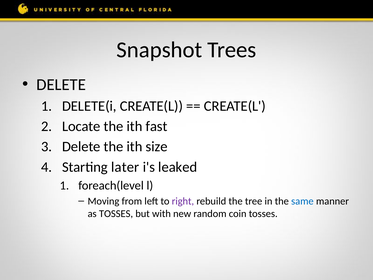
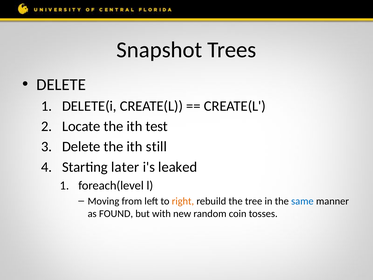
fast: fast -> test
size: size -> still
right colour: purple -> orange
as TOSSES: TOSSES -> FOUND
